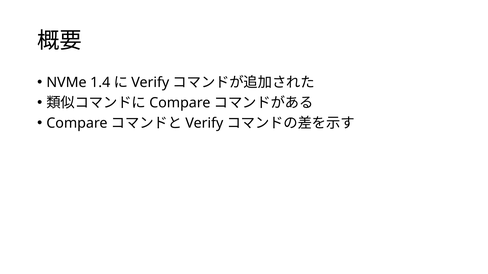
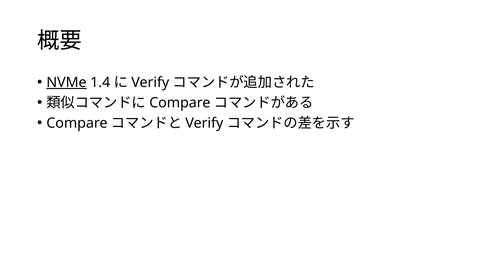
NVMe underline: none -> present
